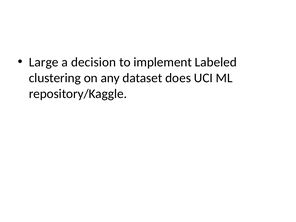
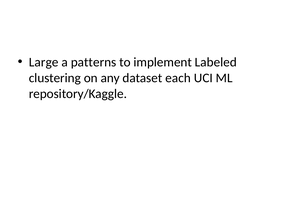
decision: decision -> patterns
does: does -> each
